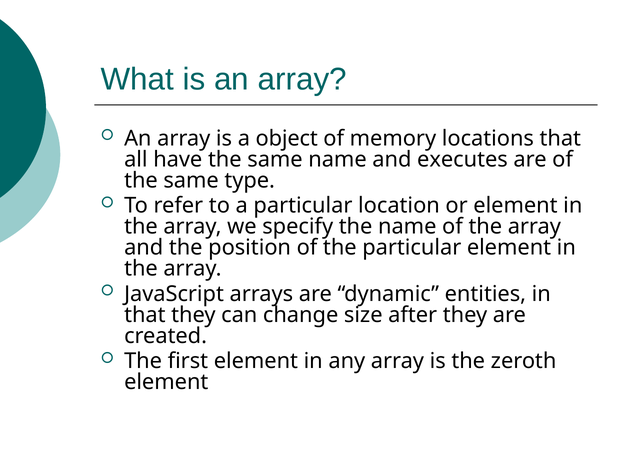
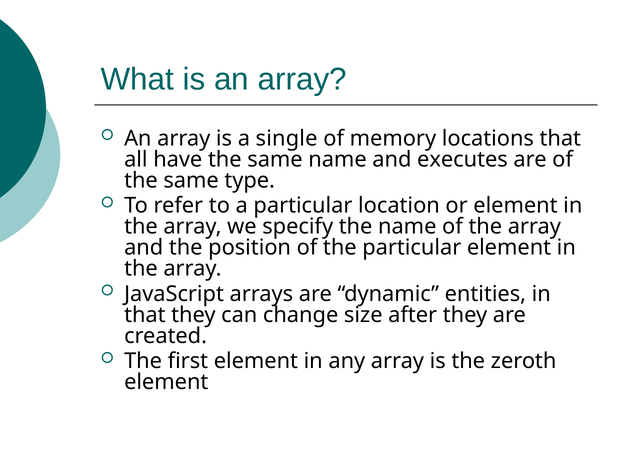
object: object -> single
